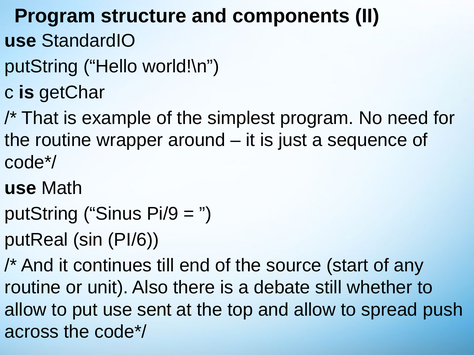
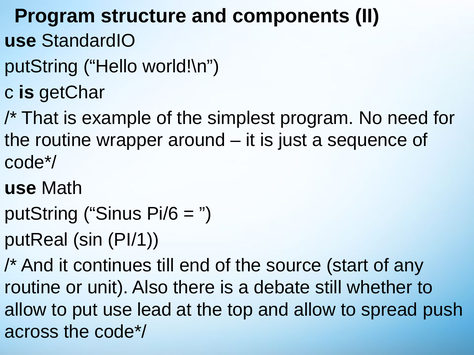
Pi/9: Pi/9 -> Pi/6
PI/6: PI/6 -> PI/1
sent: sent -> lead
